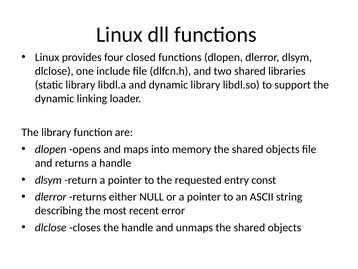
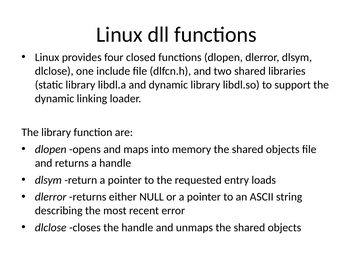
const: const -> loads
